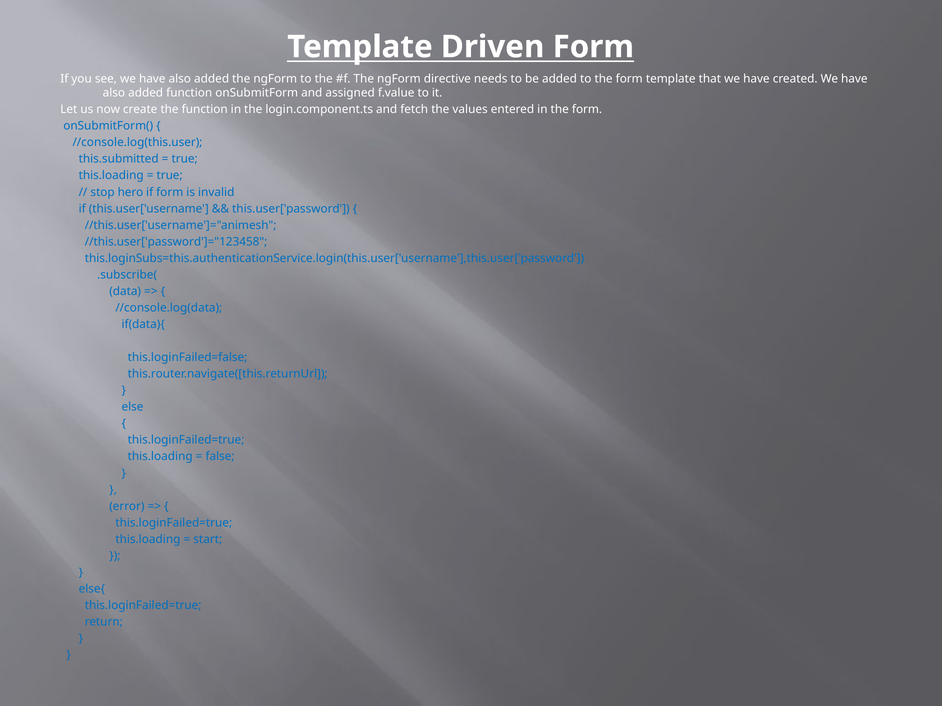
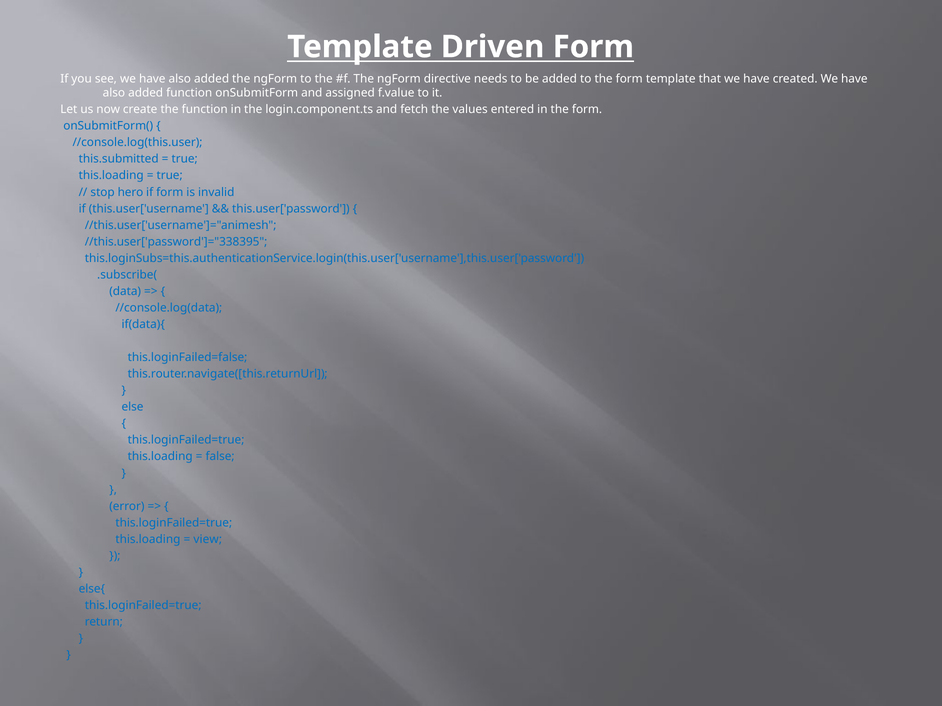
//this.user['password']="123458: //this.user['password']="123458 -> //this.user['password']="338395
start: start -> view
